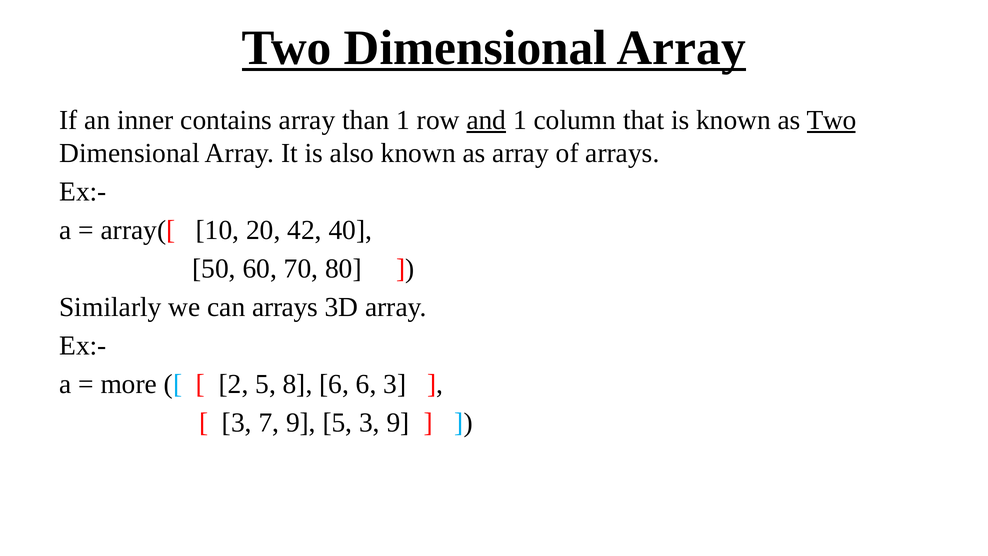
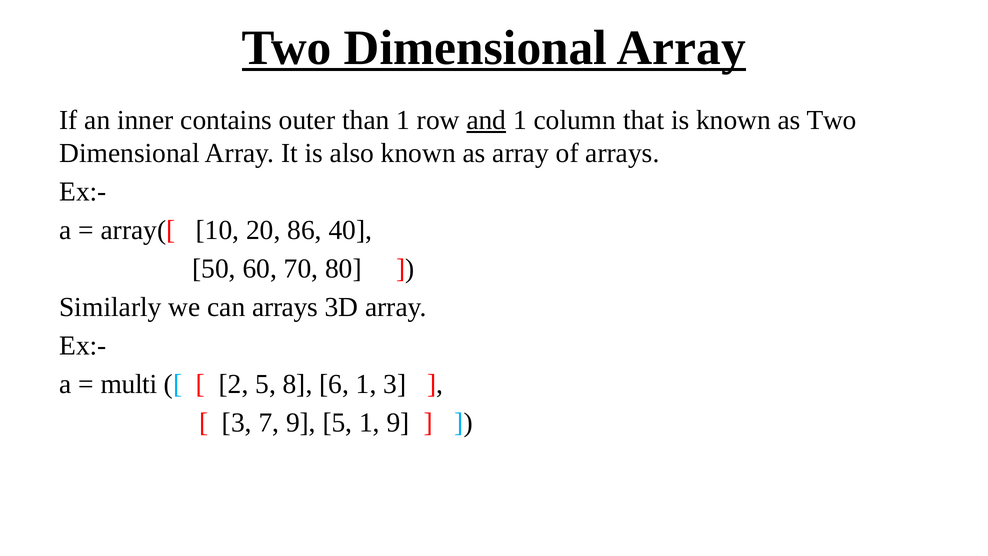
contains array: array -> outer
Two at (832, 120) underline: present -> none
42: 42 -> 86
more: more -> multi
6 6: 6 -> 1
5 3: 3 -> 1
